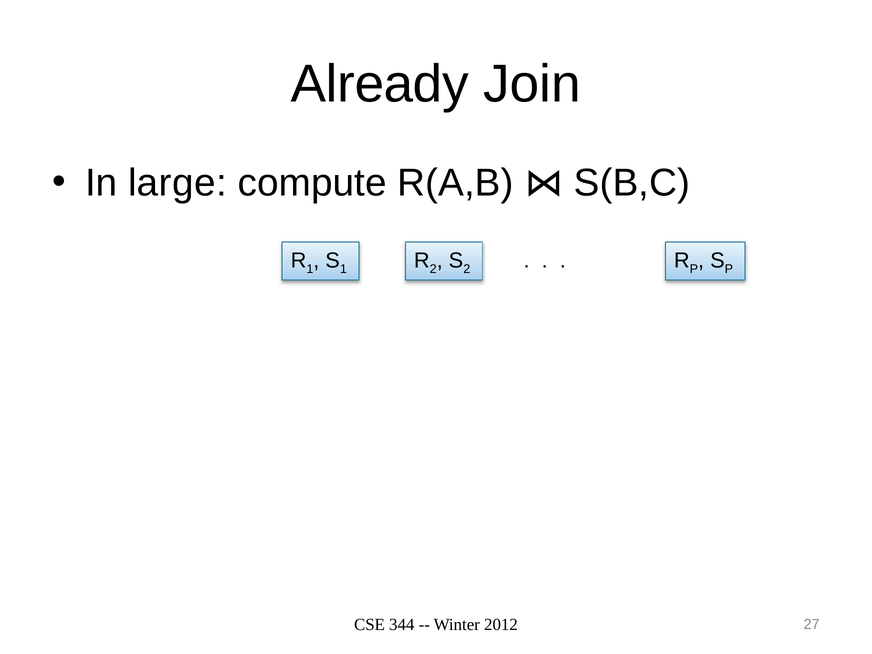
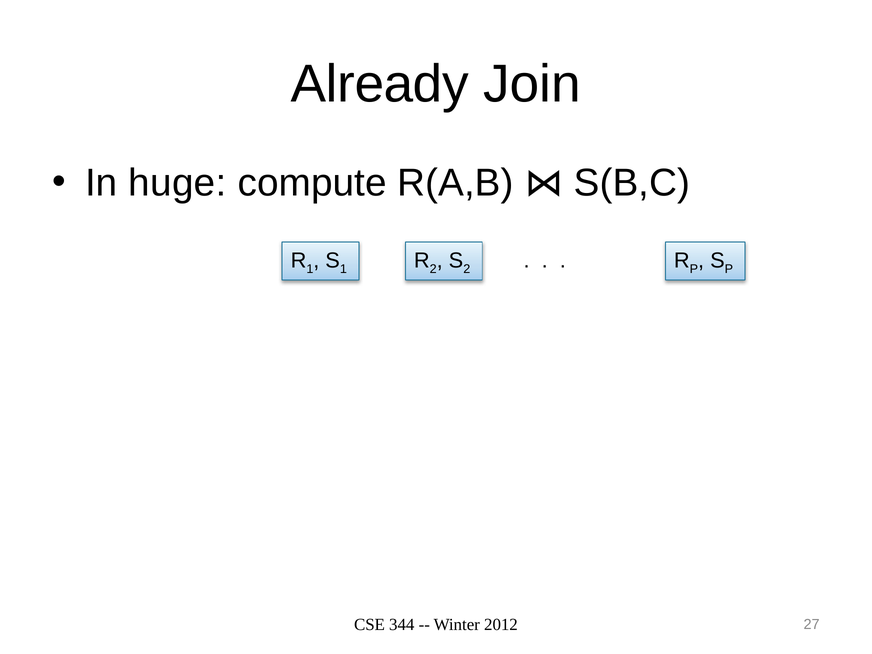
large: large -> huge
